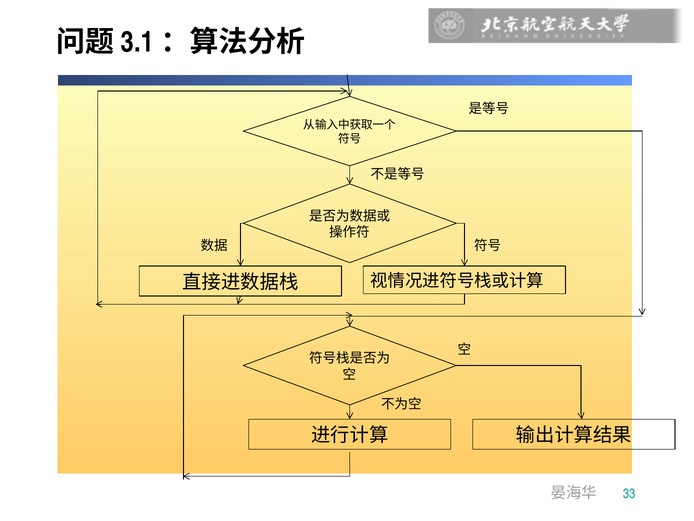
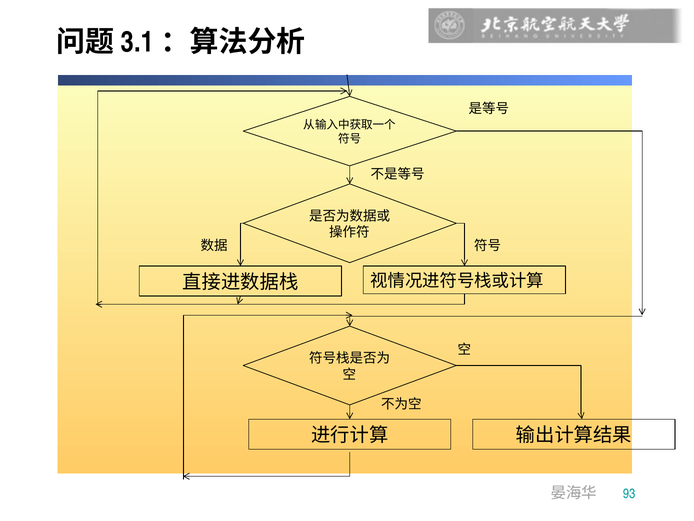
33: 33 -> 93
